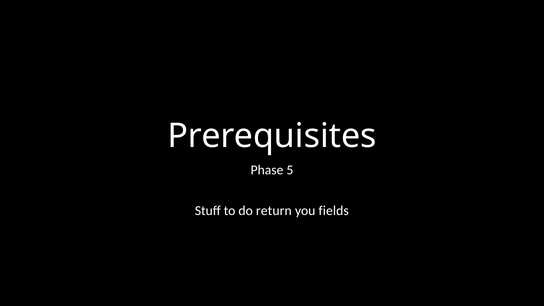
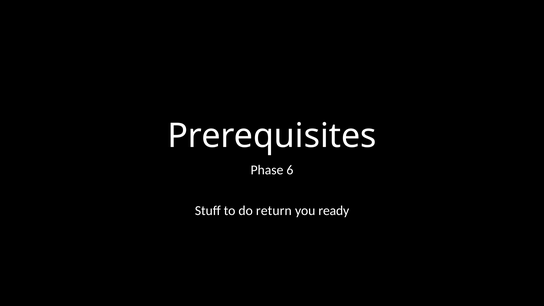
5: 5 -> 6
fields: fields -> ready
